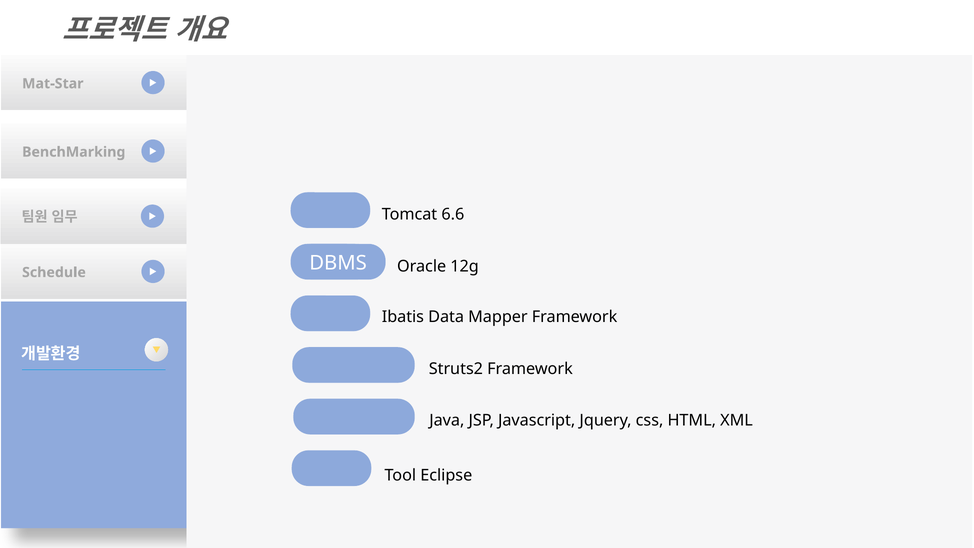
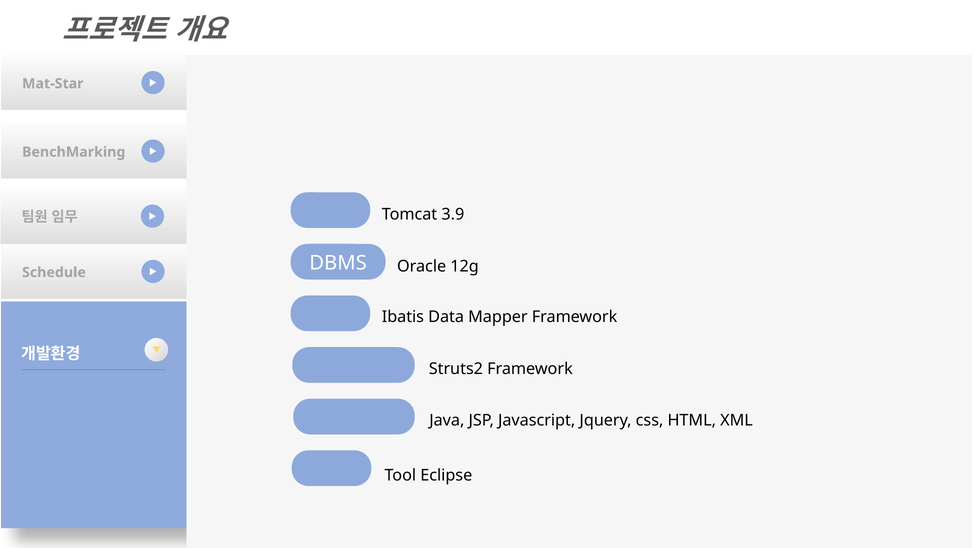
6.6: 6.6 -> 3.9
